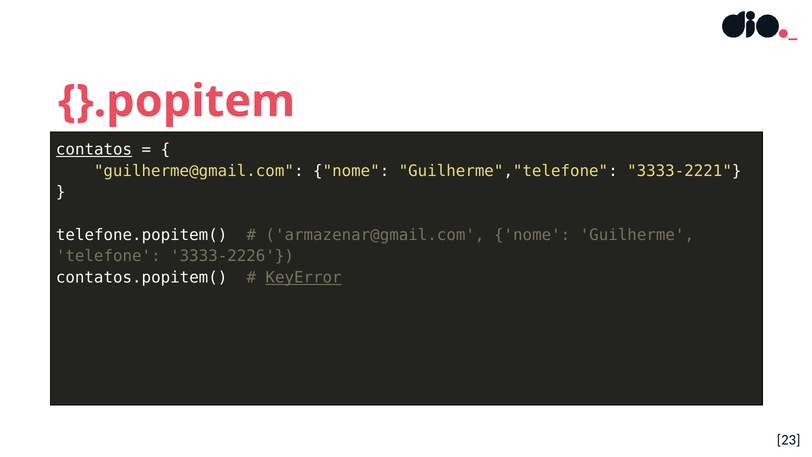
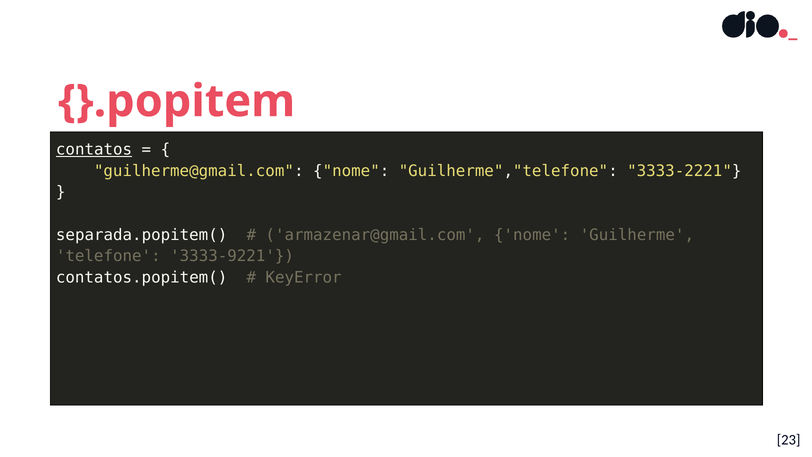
telefone.popitem(: telefone.popitem( -> separada.popitem(
3333-2226: 3333-2226 -> 3333-9221
KeyError underline: present -> none
